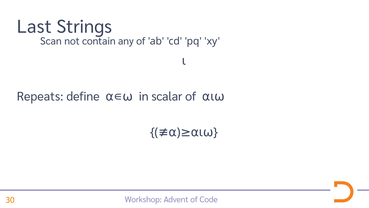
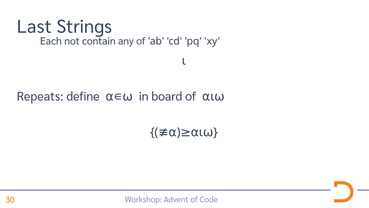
Scan: Scan -> Each
scalar: scalar -> board
